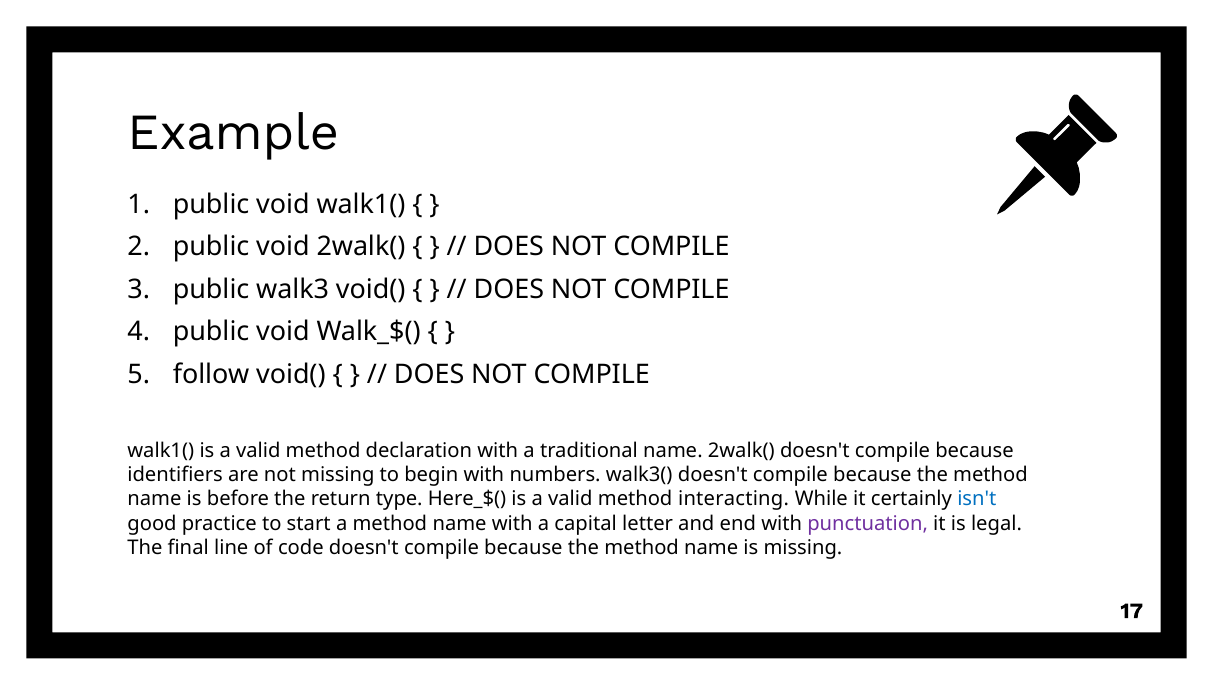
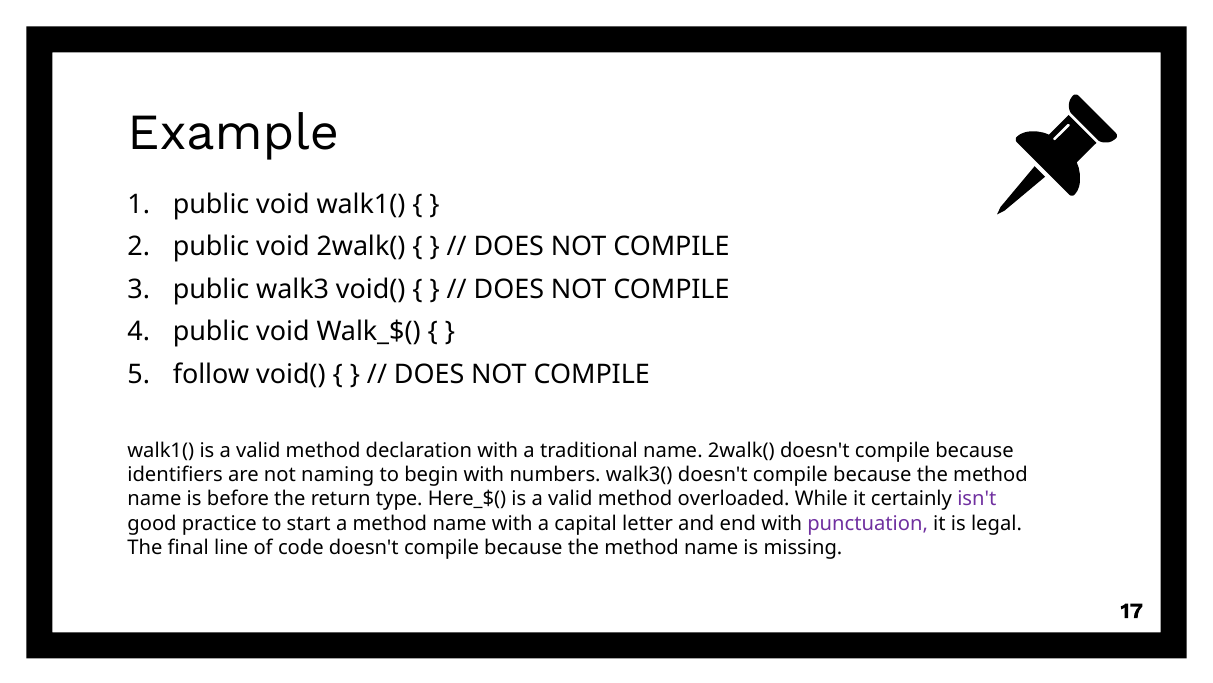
not missing: missing -> naming
interacting: interacting -> overloaded
isn't colour: blue -> purple
